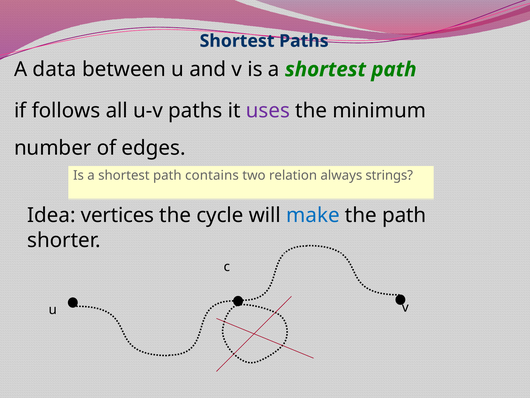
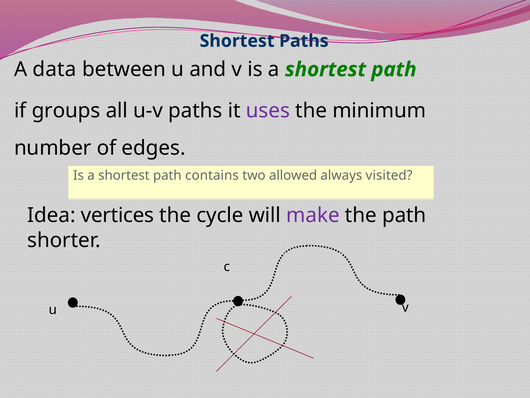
follows: follows -> groups
relation: relation -> allowed
strings: strings -> visited
make colour: blue -> purple
